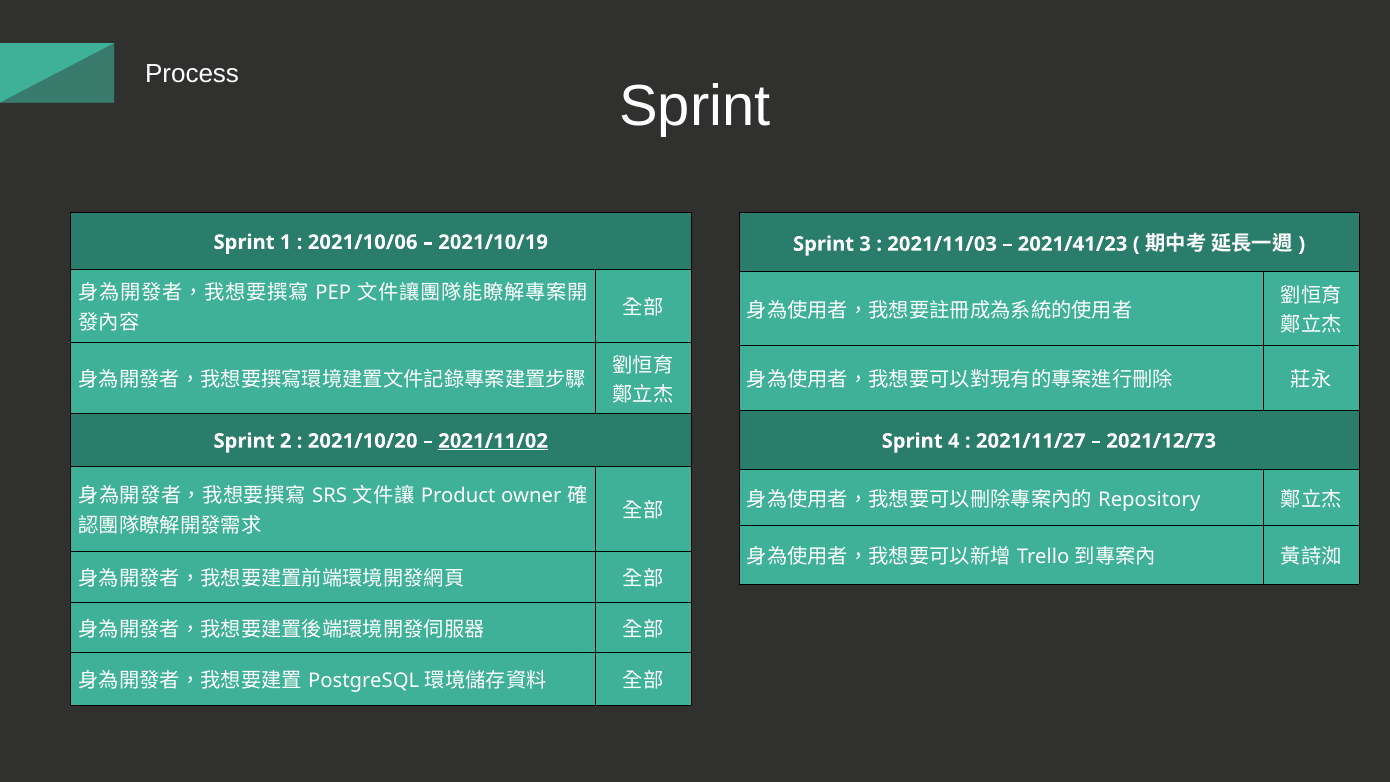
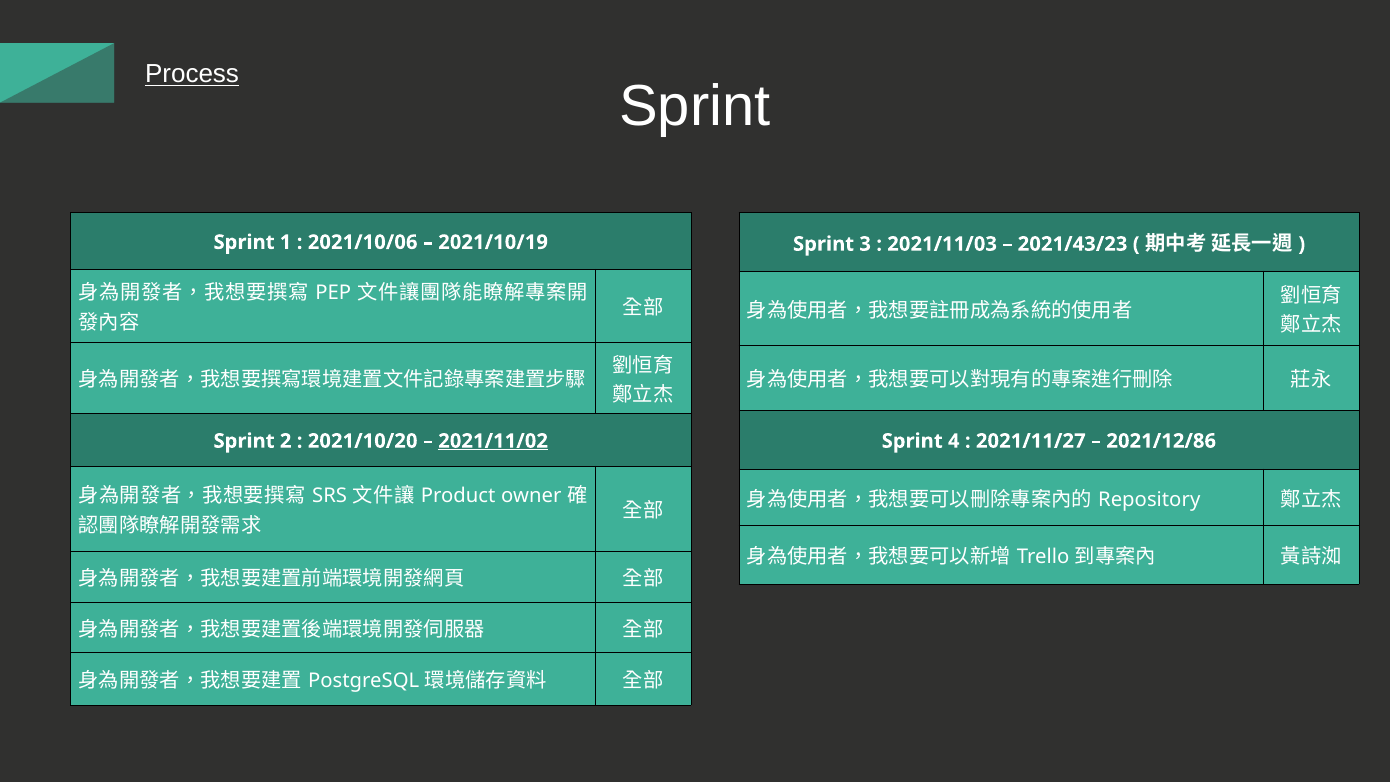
Process underline: none -> present
2021/41/23: 2021/41/23 -> 2021/43/23
2021/12/73: 2021/12/73 -> 2021/12/86
